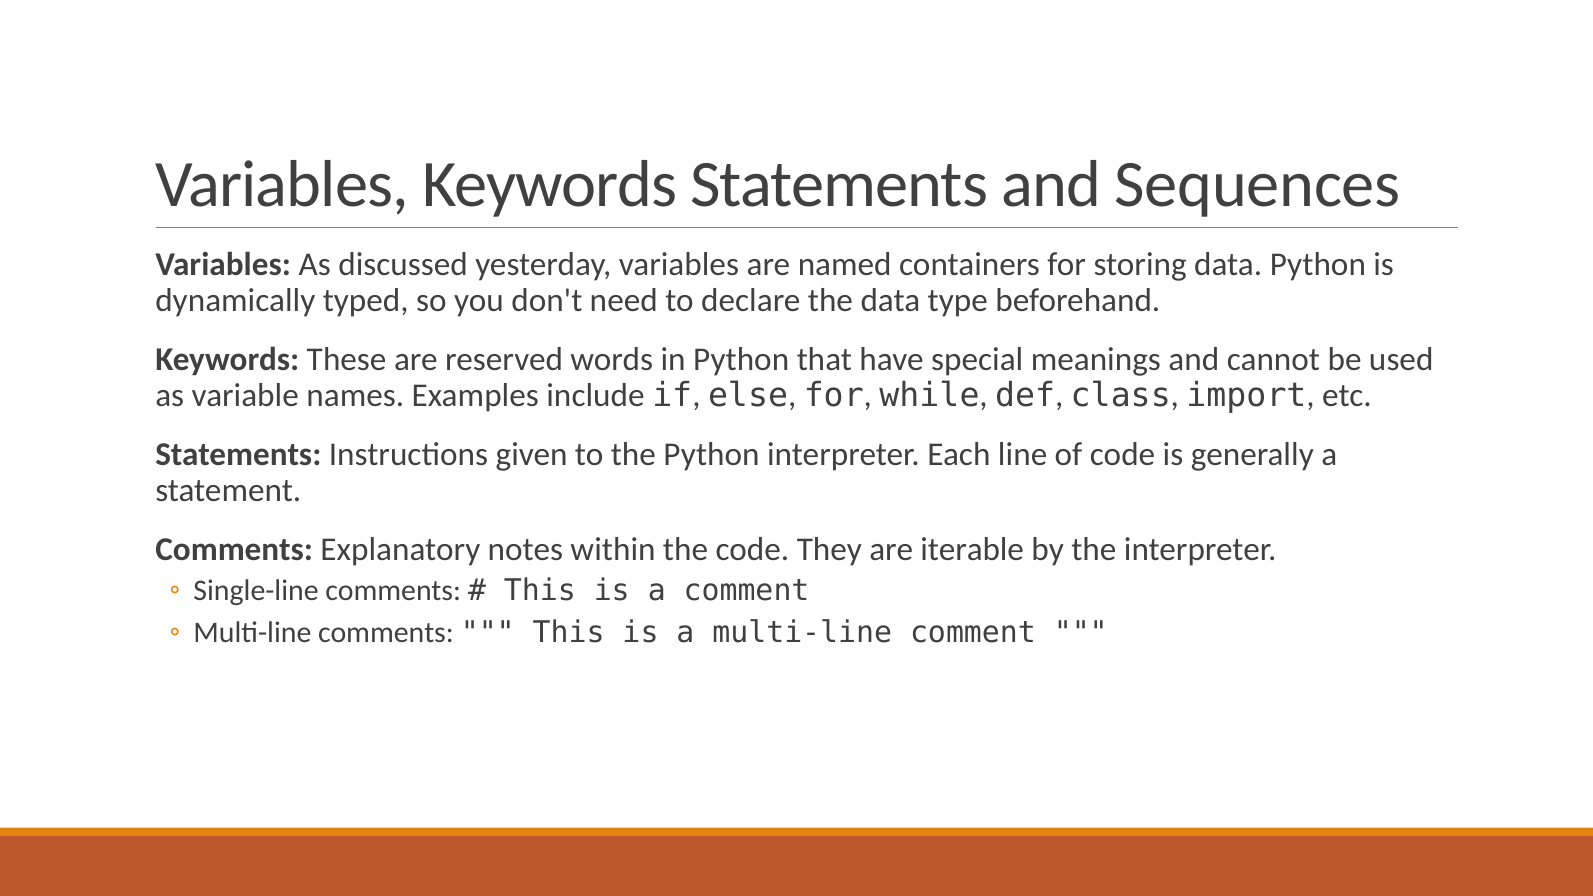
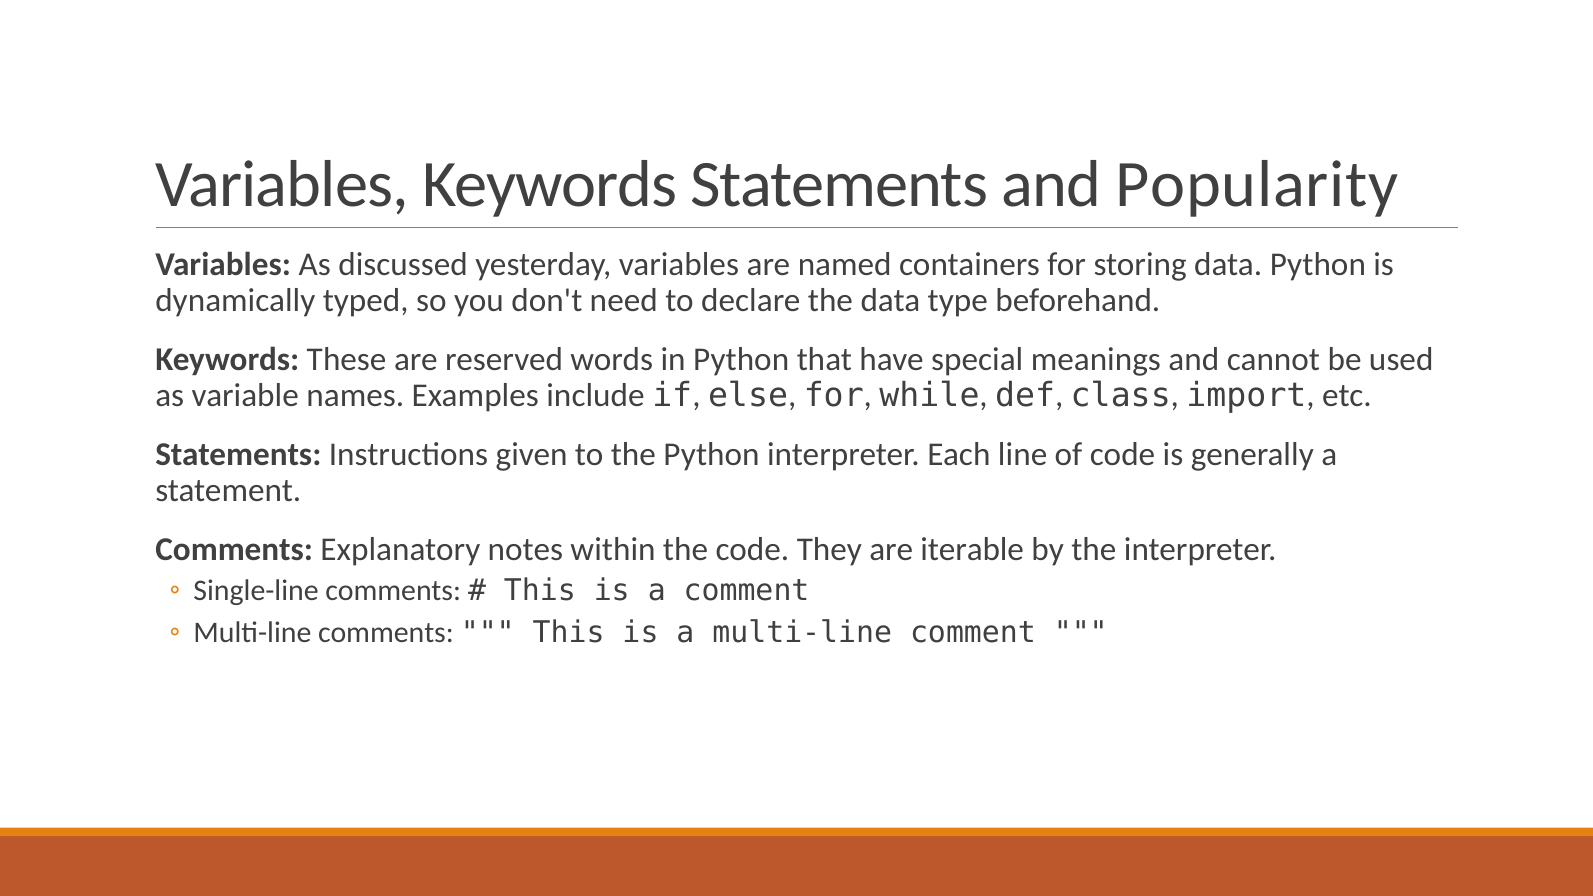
Sequences: Sequences -> Popularity
